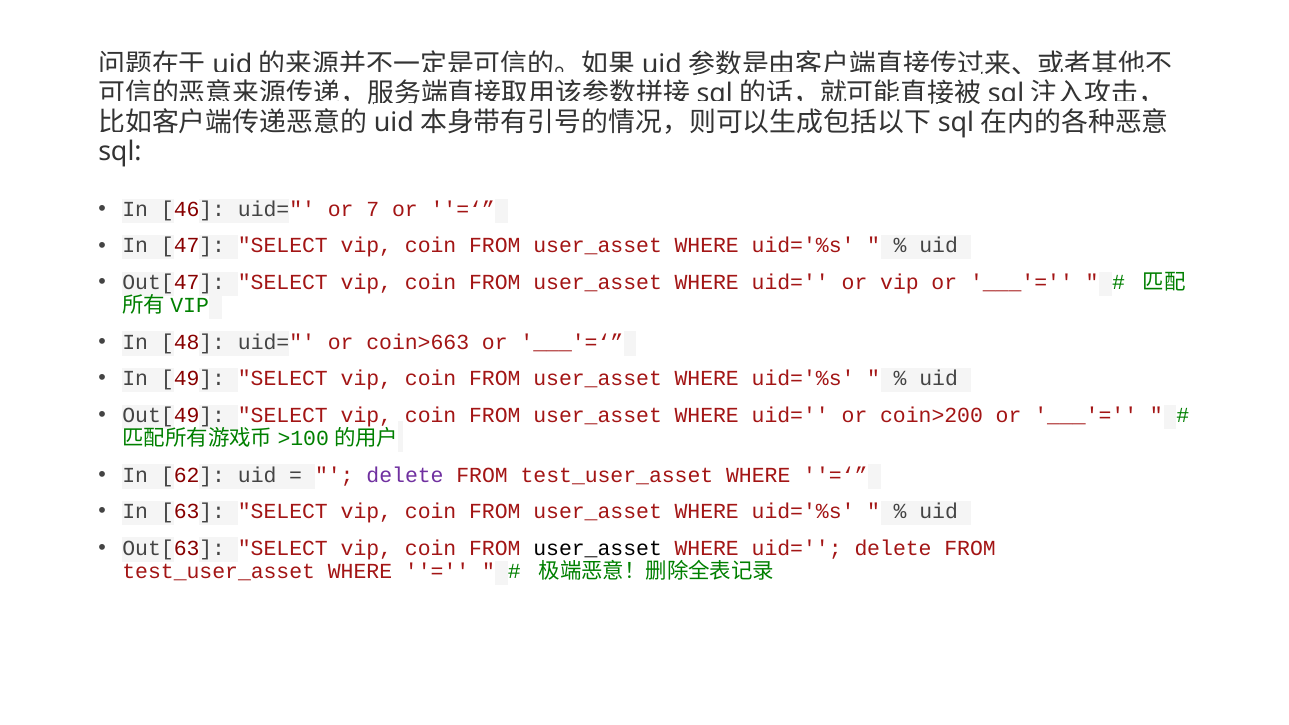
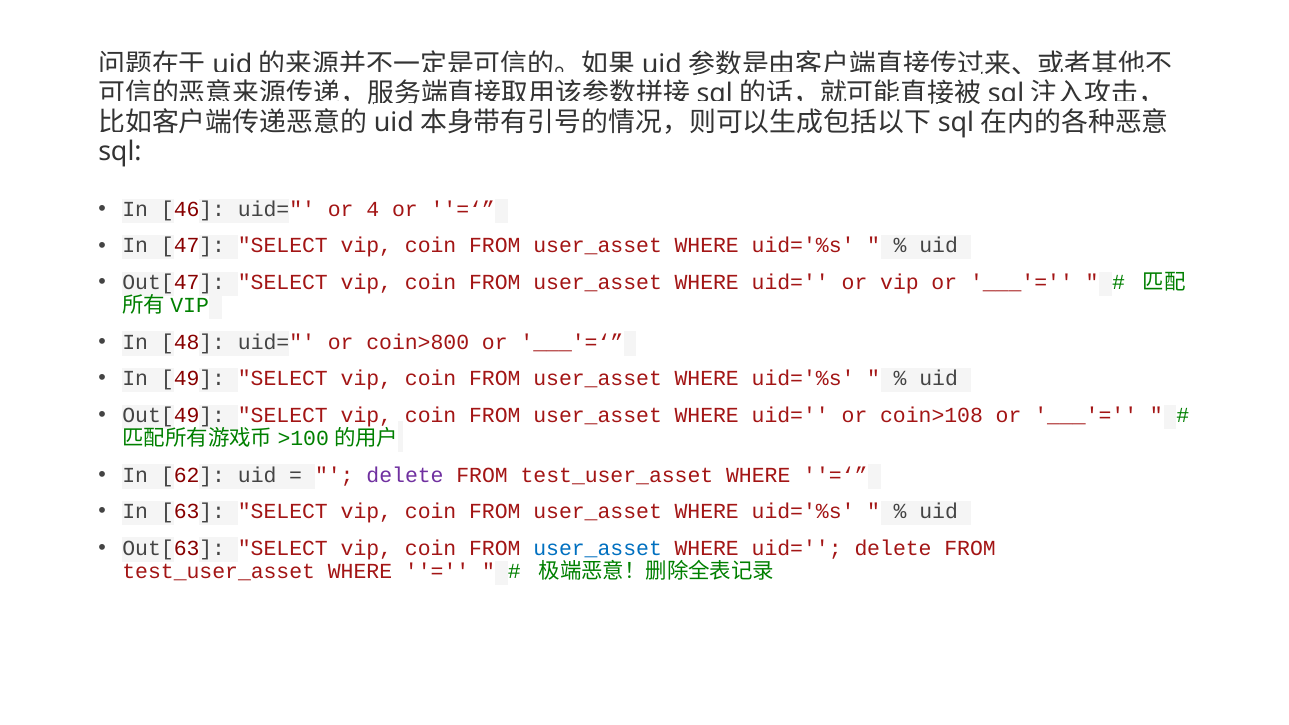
7: 7 -> 4
coin>663: coin>663 -> coin>800
coin>200: coin>200 -> coin>108
user_asset at (598, 548) colour: black -> blue
